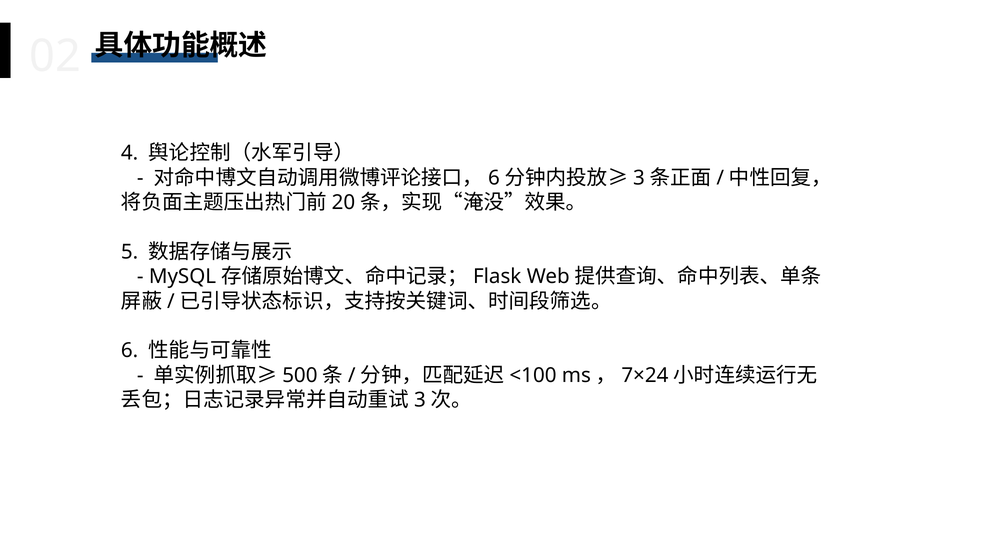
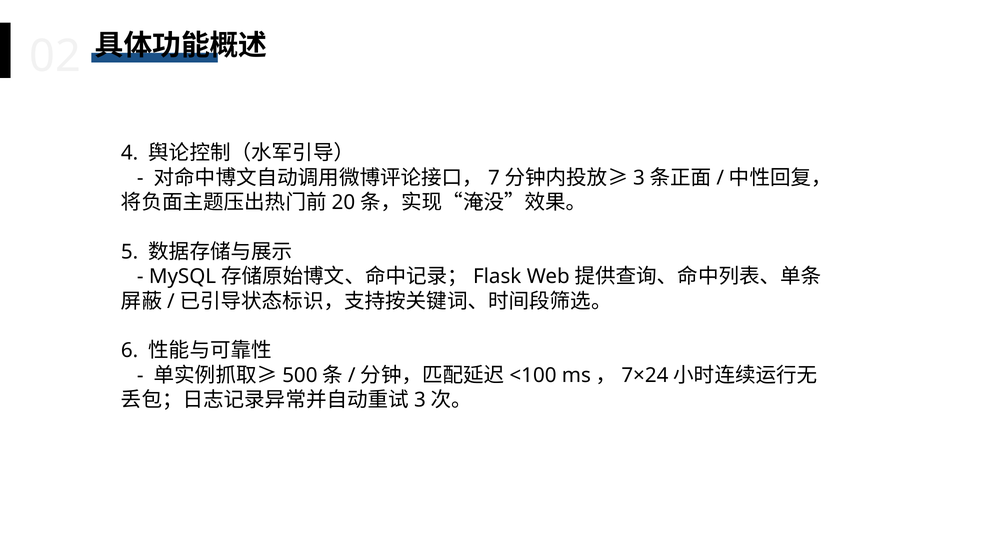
6 at (494, 178): 6 -> 7
